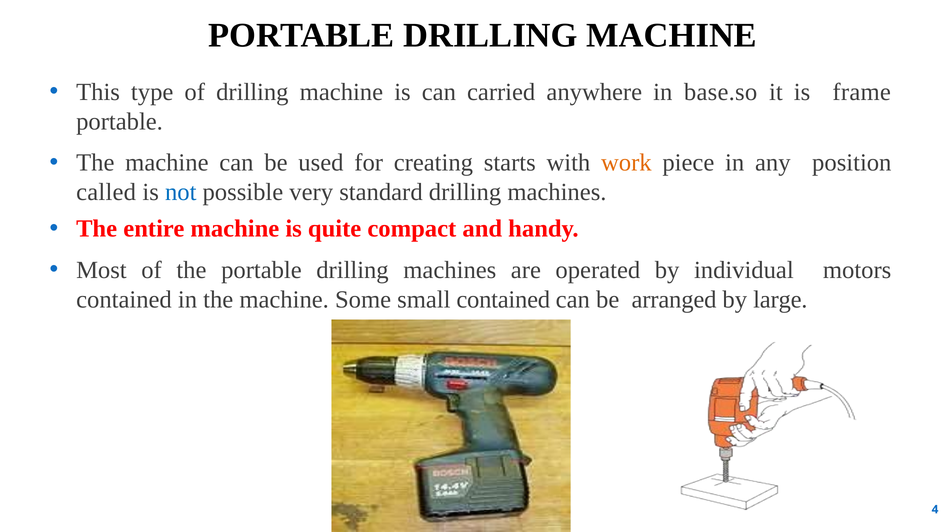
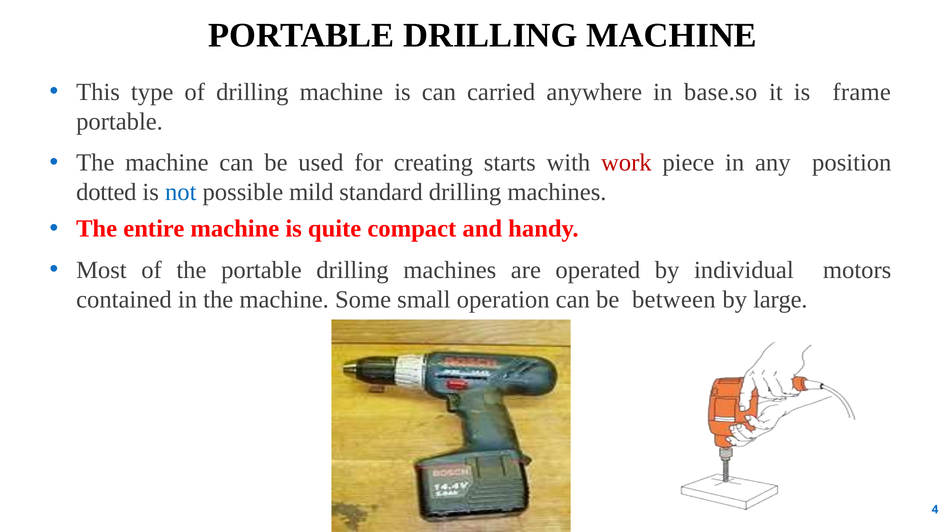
work colour: orange -> red
called: called -> dotted
very: very -> mild
small contained: contained -> operation
arranged: arranged -> between
